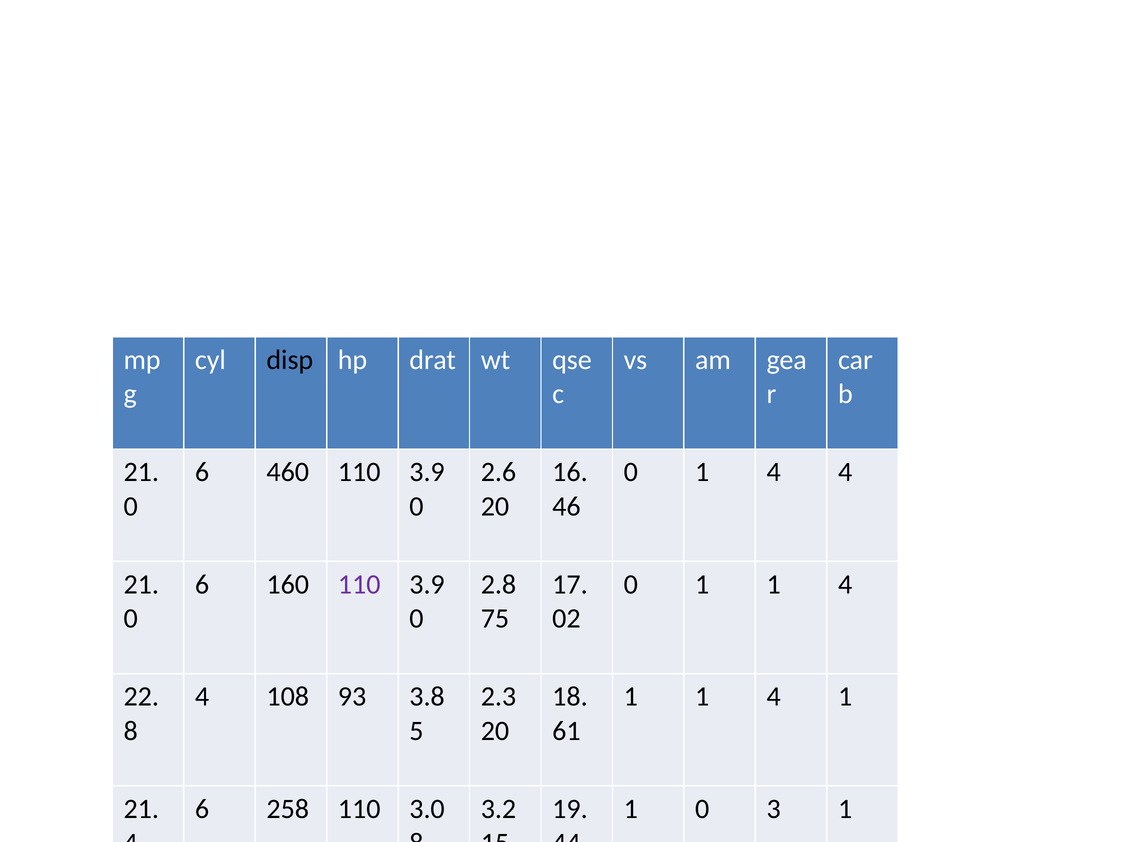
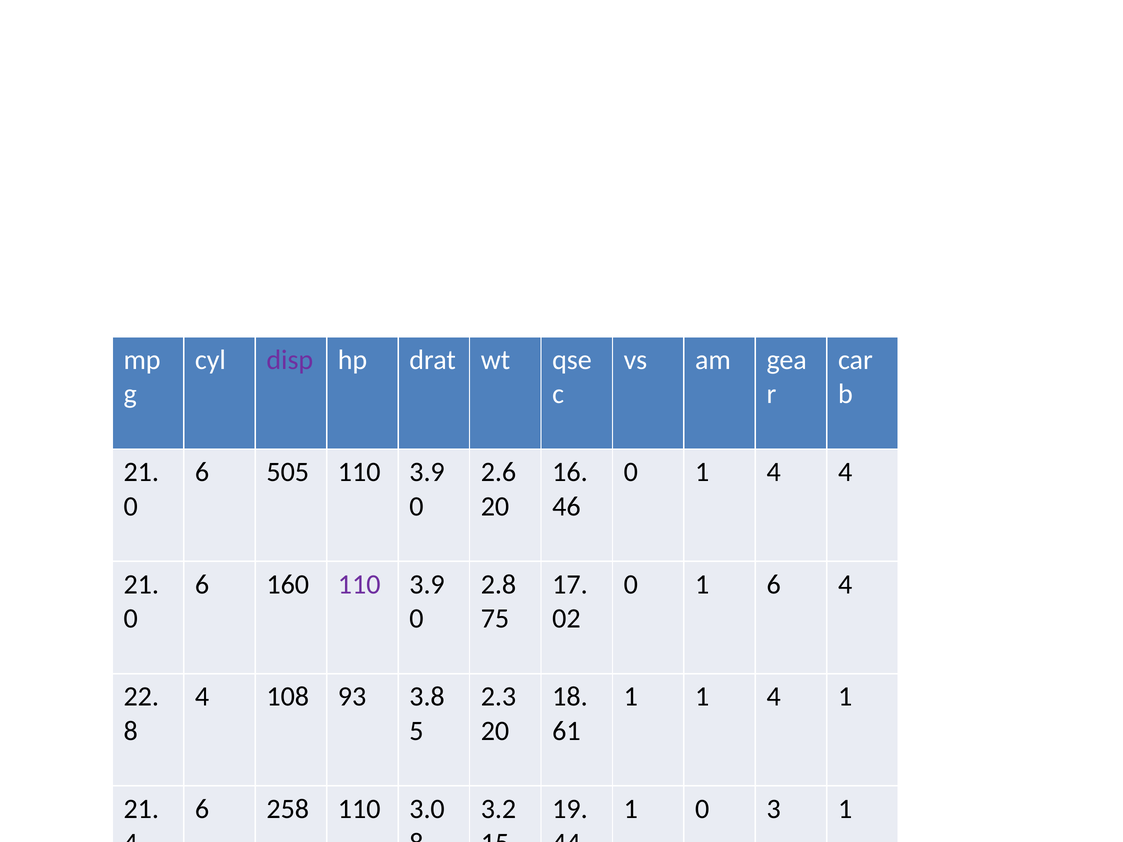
disp colour: black -> purple
460: 460 -> 505
0 1 1: 1 -> 6
